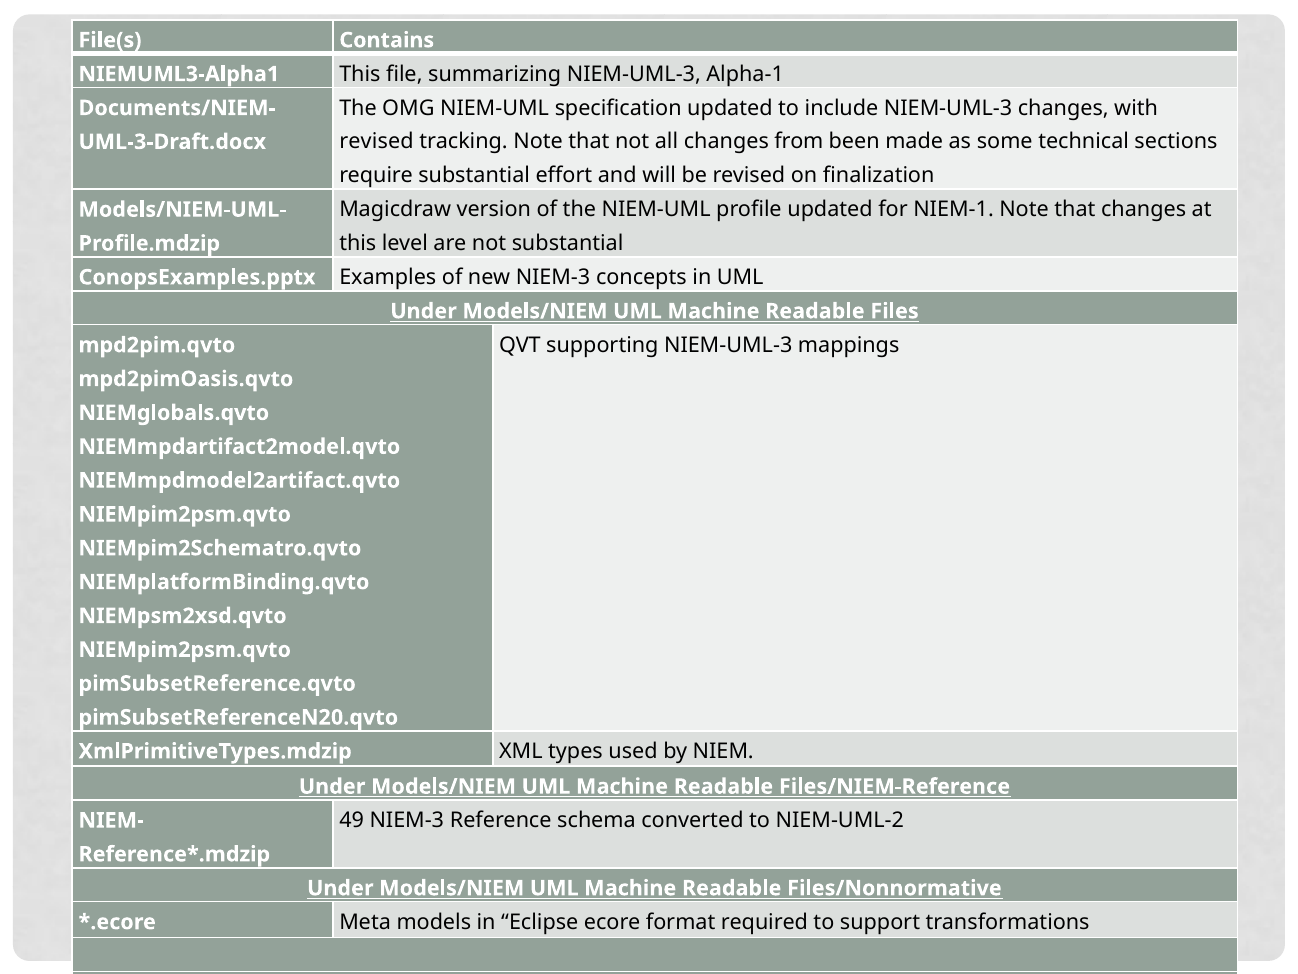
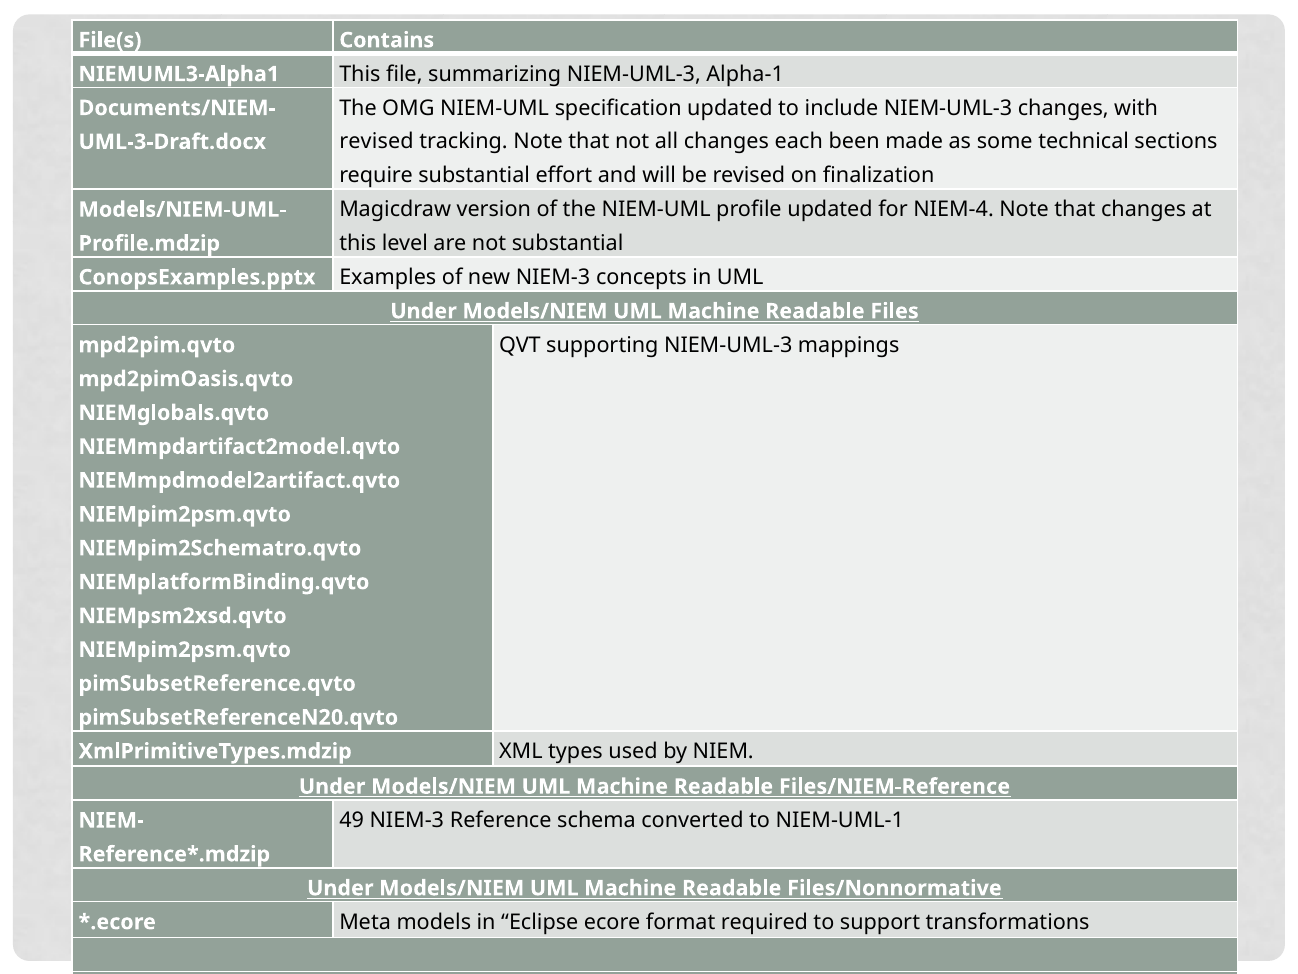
from: from -> each
NIEM-1: NIEM-1 -> NIEM-4
NIEM-UML-2: NIEM-UML-2 -> NIEM-UML-1
